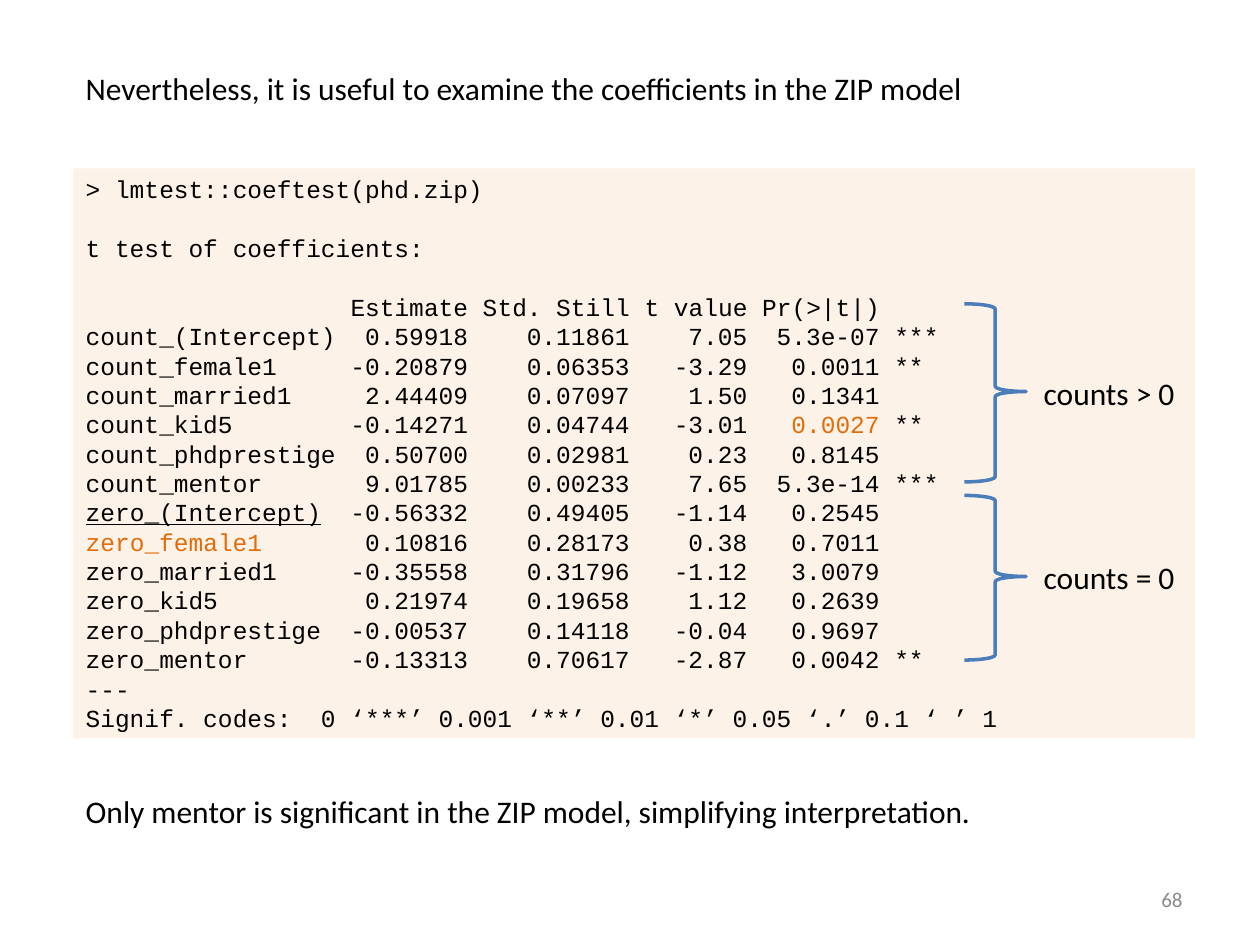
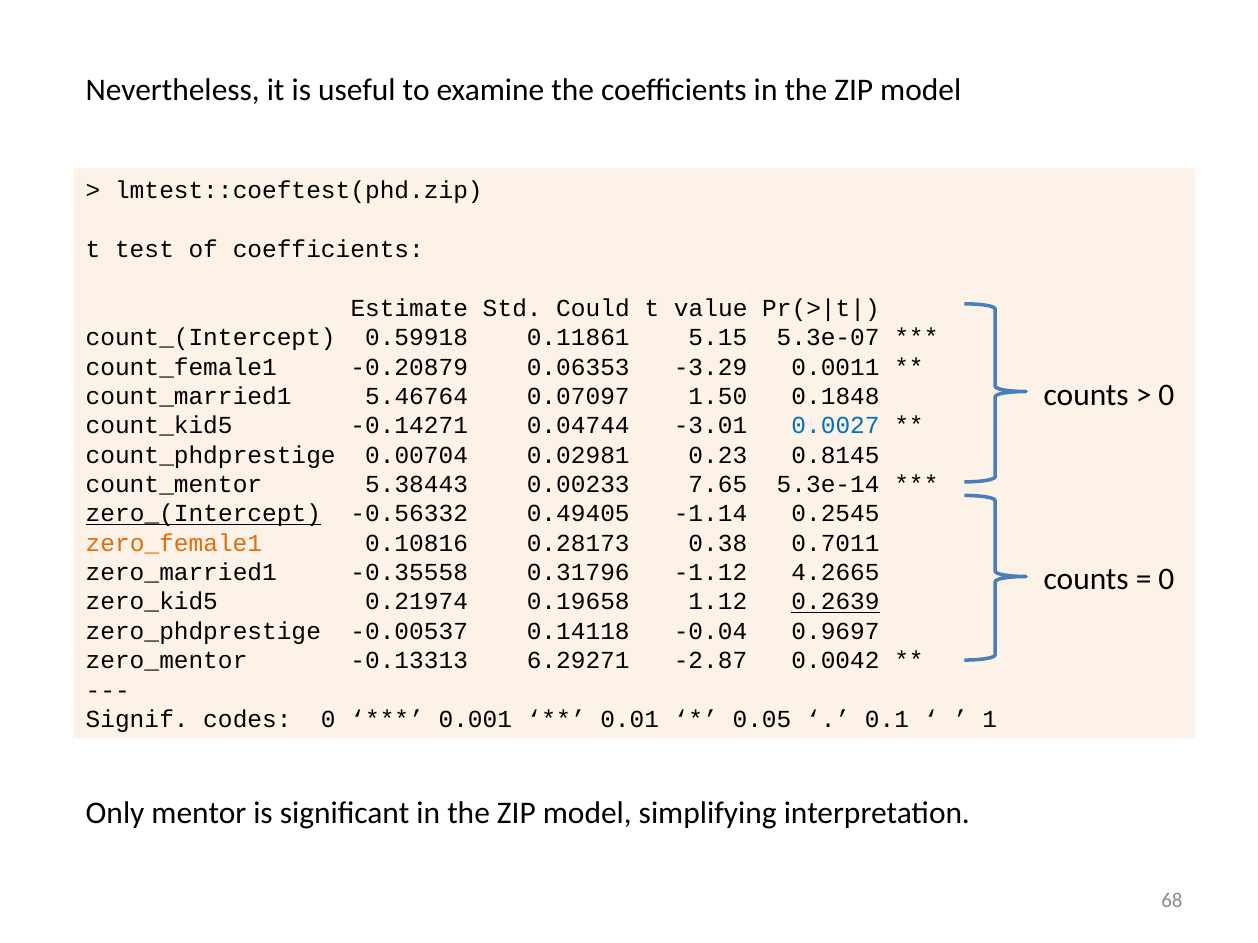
Still: Still -> Could
7.05: 7.05 -> 5.15
2.44409: 2.44409 -> 5.46764
0.1341: 0.1341 -> 0.1848
0.0027 colour: orange -> blue
0.50700: 0.50700 -> 0.00704
9.01785: 9.01785 -> 5.38443
3.0079: 3.0079 -> 4.2665
0.2639 underline: none -> present
0.70617: 0.70617 -> 6.29271
